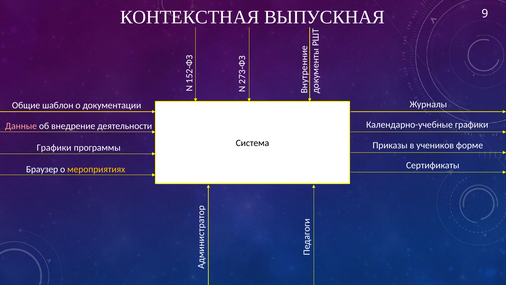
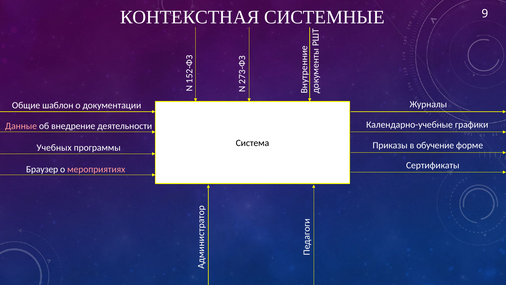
ВЫПУСКНАЯ: ВЫПУСКНАЯ -> СИСТЕМНЫЕ
учеников: учеников -> обучение
Графики at (54, 148): Графики -> Учебных
мероприятиях colour: yellow -> pink
